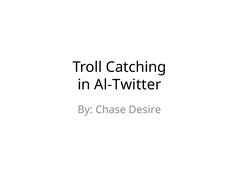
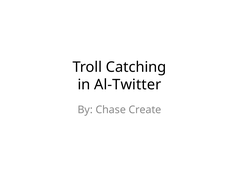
Desire: Desire -> Create
